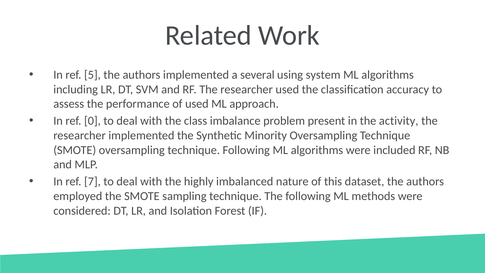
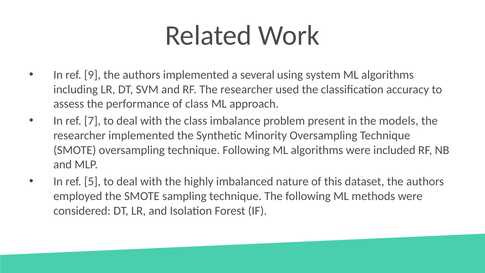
5: 5 -> 9
of used: used -> class
0: 0 -> 7
activity: activity -> models
7: 7 -> 5
